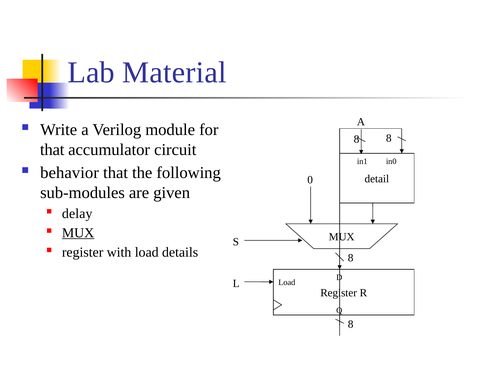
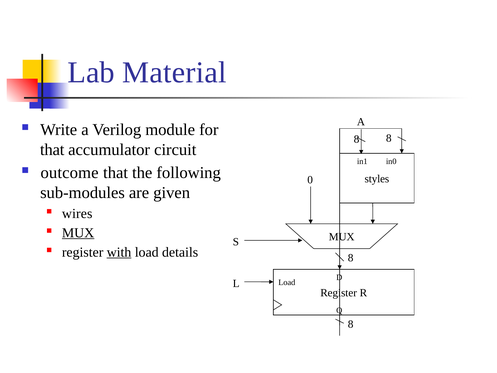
behavior: behavior -> outcome
detail: detail -> styles
delay: delay -> wires
with underline: none -> present
